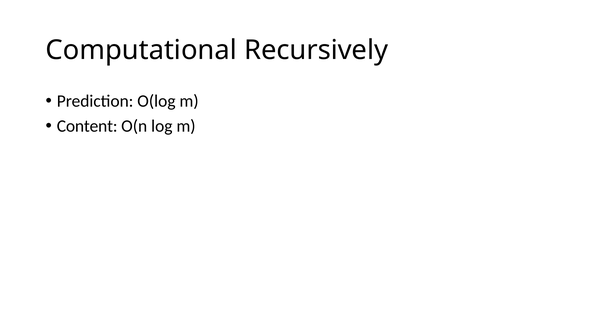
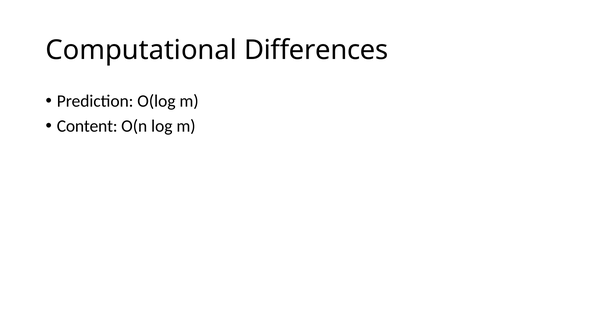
Recursively: Recursively -> Differences
